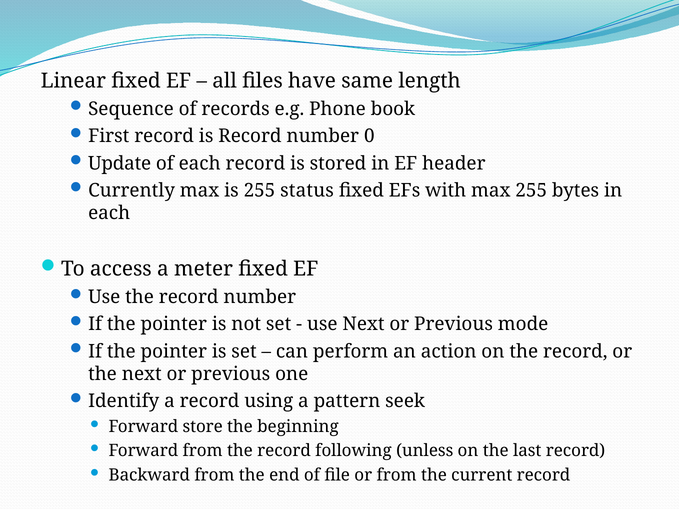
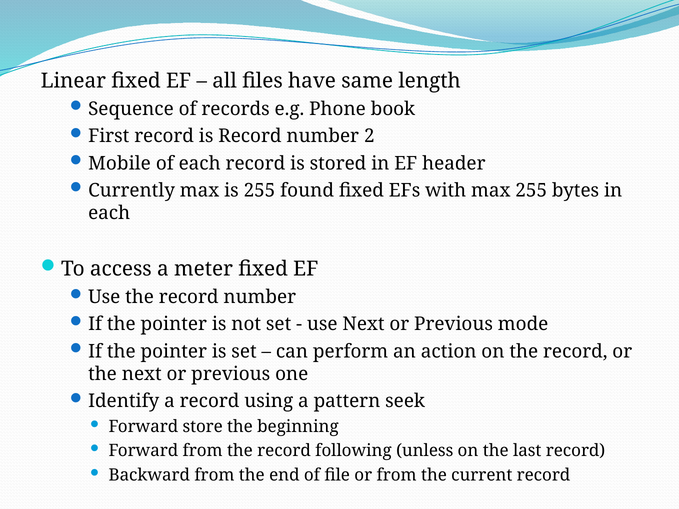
0: 0 -> 2
Update: Update -> Mobile
status: status -> found
